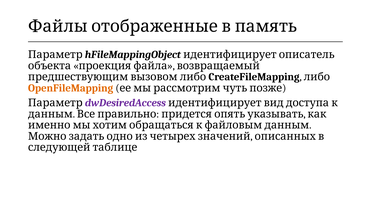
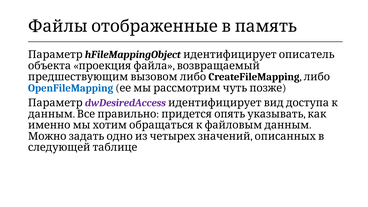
OpenFileMapping colour: orange -> blue
